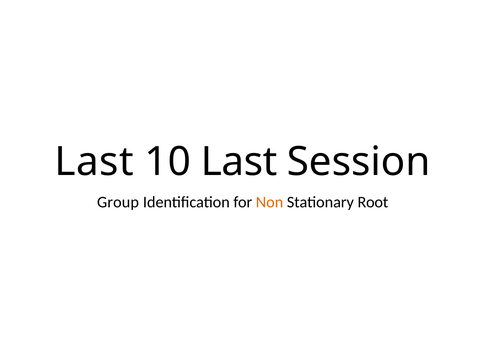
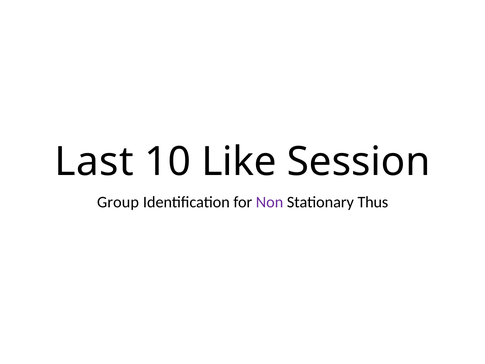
10 Last: Last -> Like
Non colour: orange -> purple
Root: Root -> Thus
